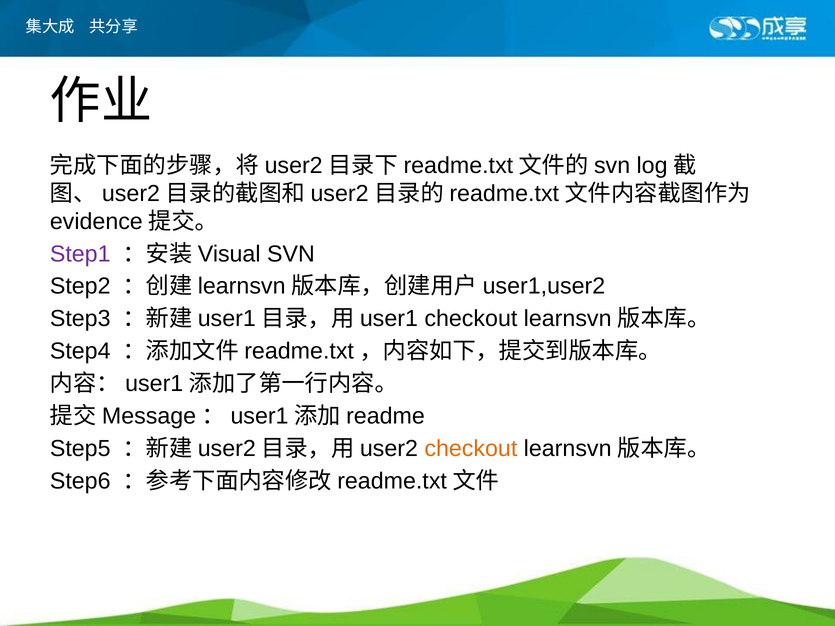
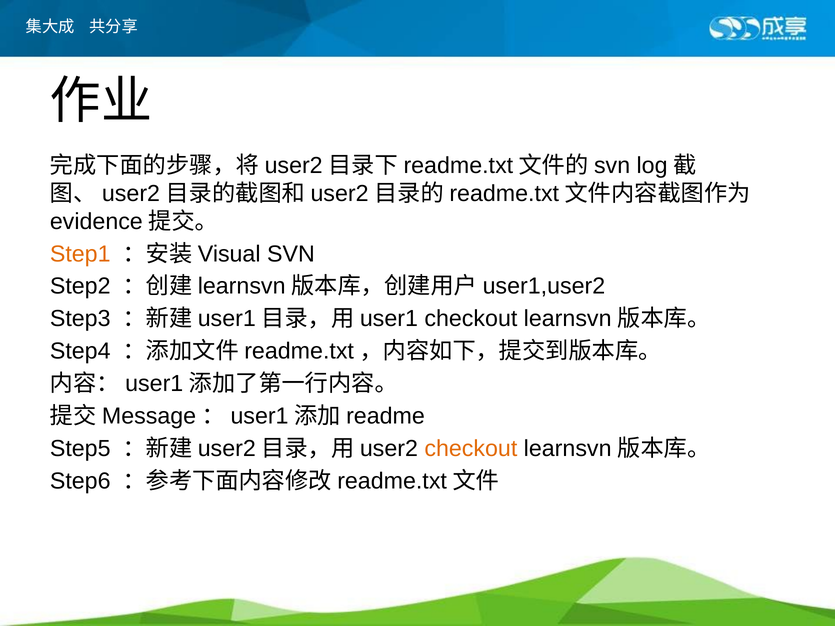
Step1 colour: purple -> orange
